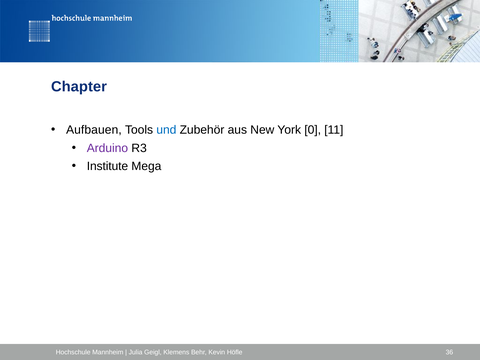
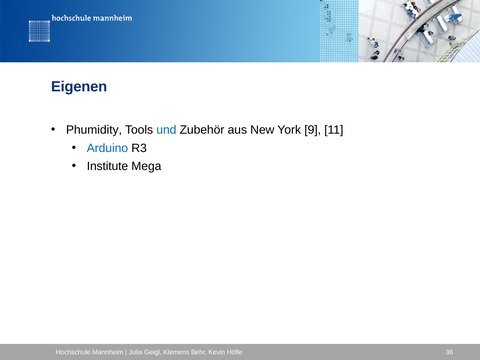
Chapter: Chapter -> Eigenen
Aufbauen: Aufbauen -> Phumidity
0: 0 -> 9
Arduino colour: purple -> blue
